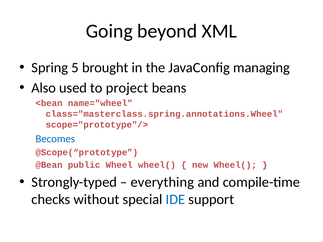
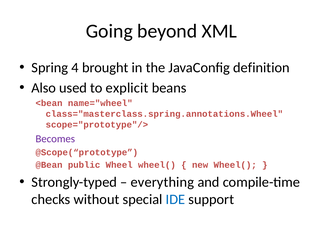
5: 5 -> 4
managing: managing -> definition
project: project -> explicit
Becomes colour: blue -> purple
